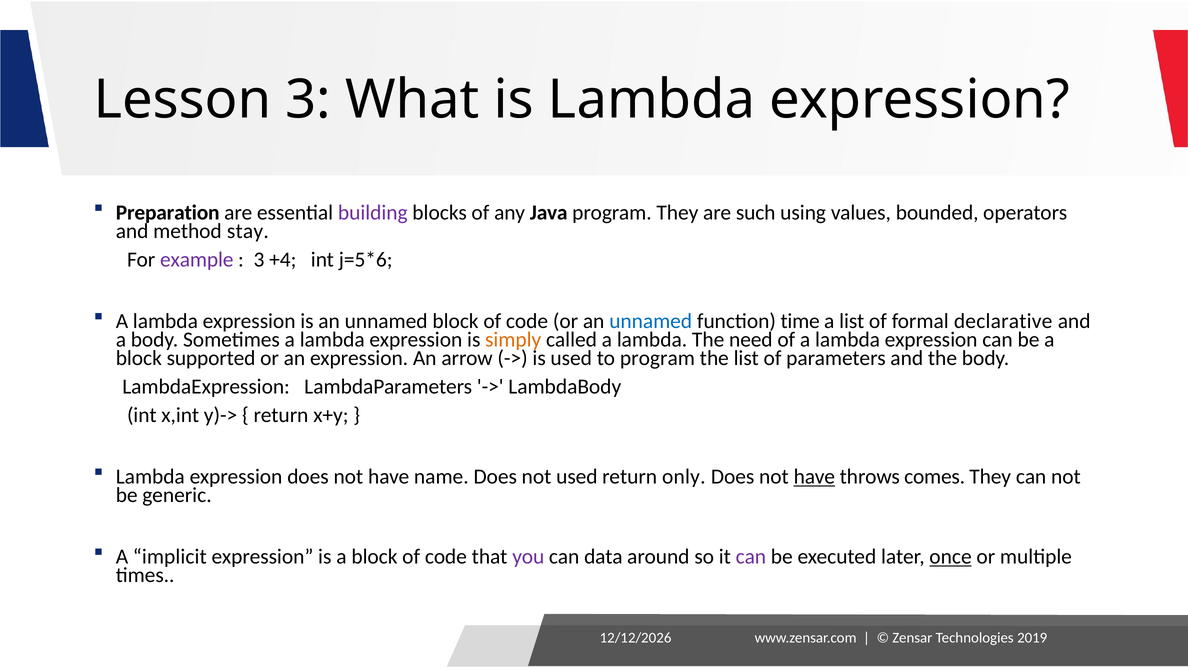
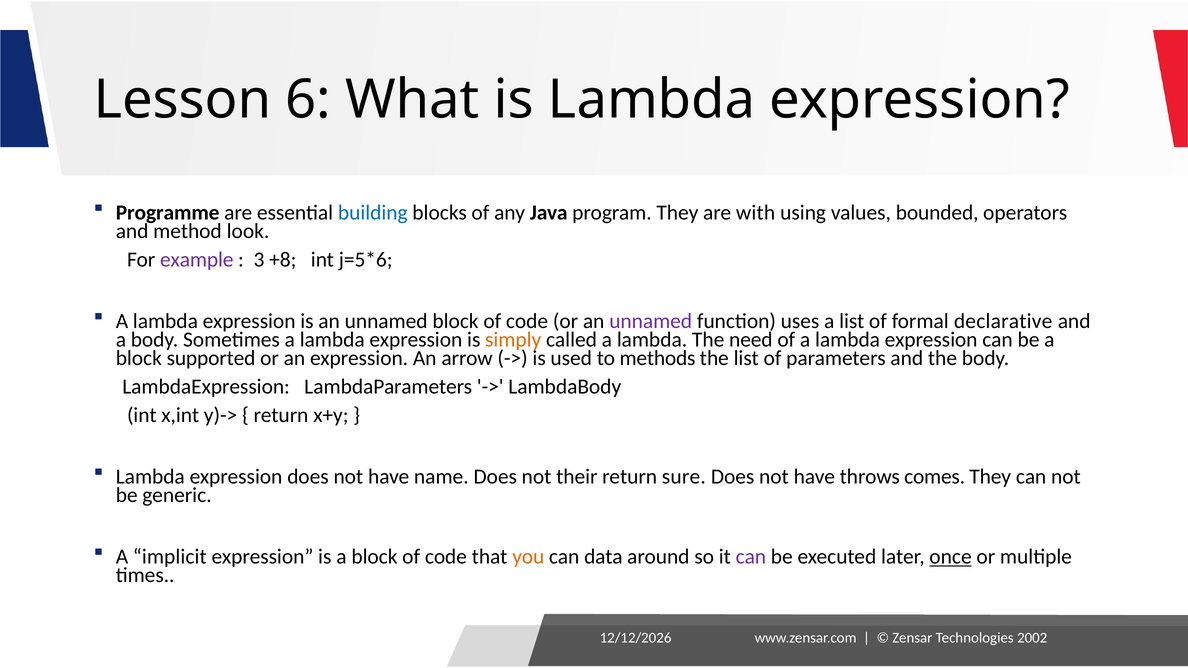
Lesson 3: 3 -> 6
Preparation: Preparation -> Programme
building colour: purple -> blue
such: such -> with
stay: stay -> look
+4: +4 -> +8
unnamed at (651, 321) colour: blue -> purple
time: time -> uses
to program: program -> methods
not used: used -> their
only: only -> sure
have at (814, 477) underline: present -> none
you colour: purple -> orange
2019: 2019 -> 2002
